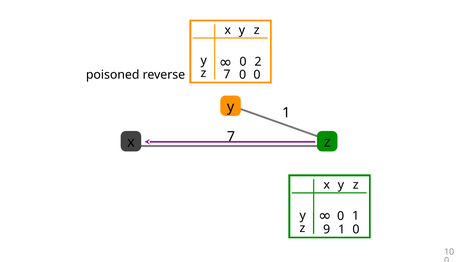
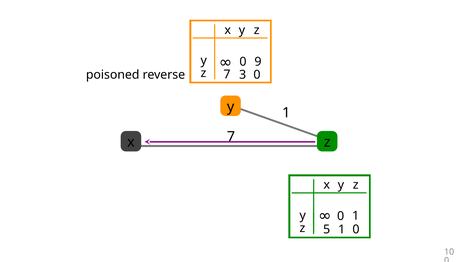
2: 2 -> 9
z 0: 0 -> 3
9: 9 -> 5
